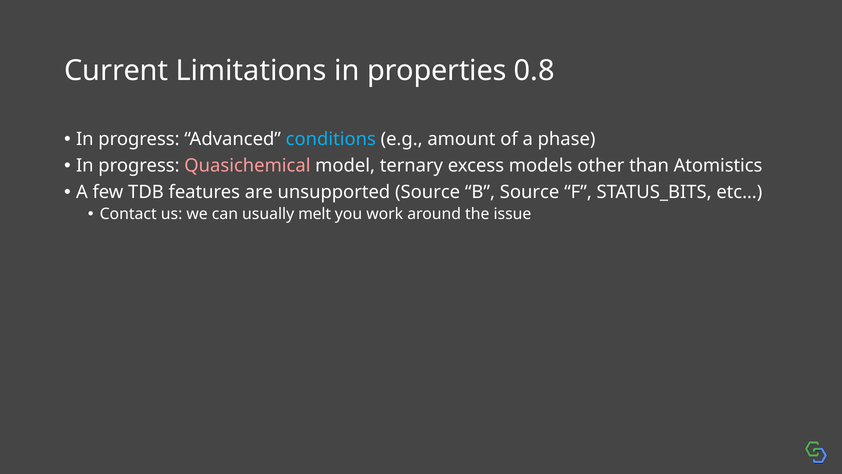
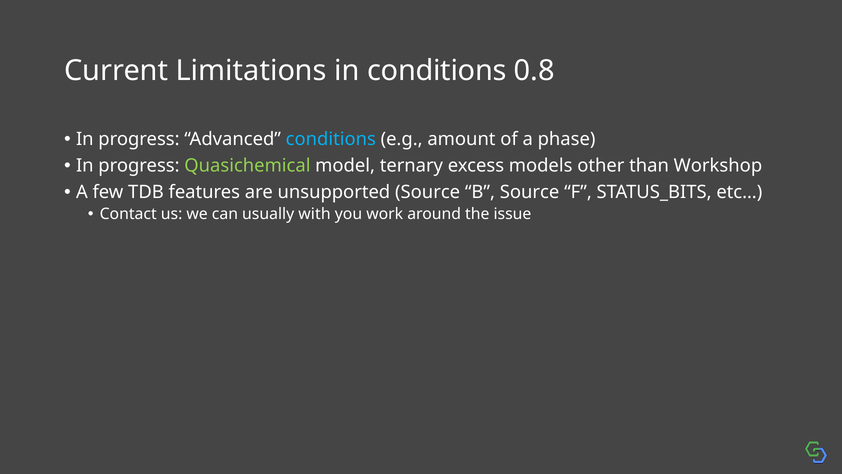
in properties: properties -> conditions
Quasichemical colour: pink -> light green
Atomistics: Atomistics -> Workshop
melt: melt -> with
